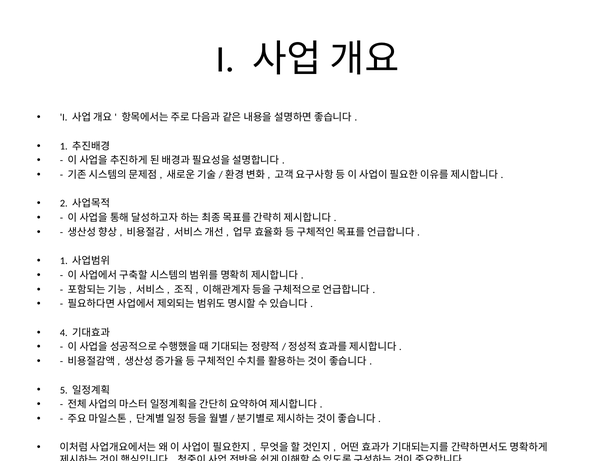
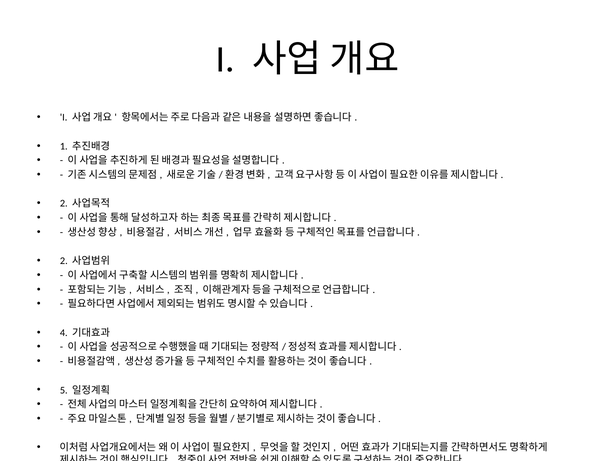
1 at (64, 261): 1 -> 2
